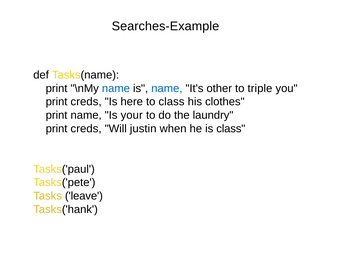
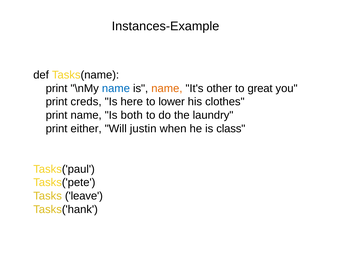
Searches-Example: Searches-Example -> Instances-Example
name at (167, 88) colour: blue -> orange
triple: triple -> great
to class: class -> lower
your: your -> both
creds at (86, 128): creds -> either
